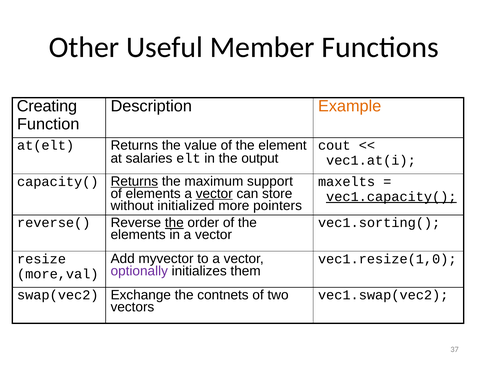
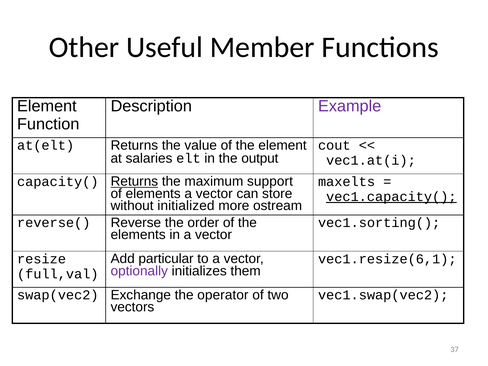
Creating at (47, 106): Creating -> Element
Example colour: orange -> purple
vector at (214, 194) underline: present -> none
pointers: pointers -> ostream
the at (174, 223) underline: present -> none
myvector: myvector -> particular
vec1.resize(1,0: vec1.resize(1,0 -> vec1.resize(6,1
more,val: more,val -> full,val
contnets: contnets -> operator
